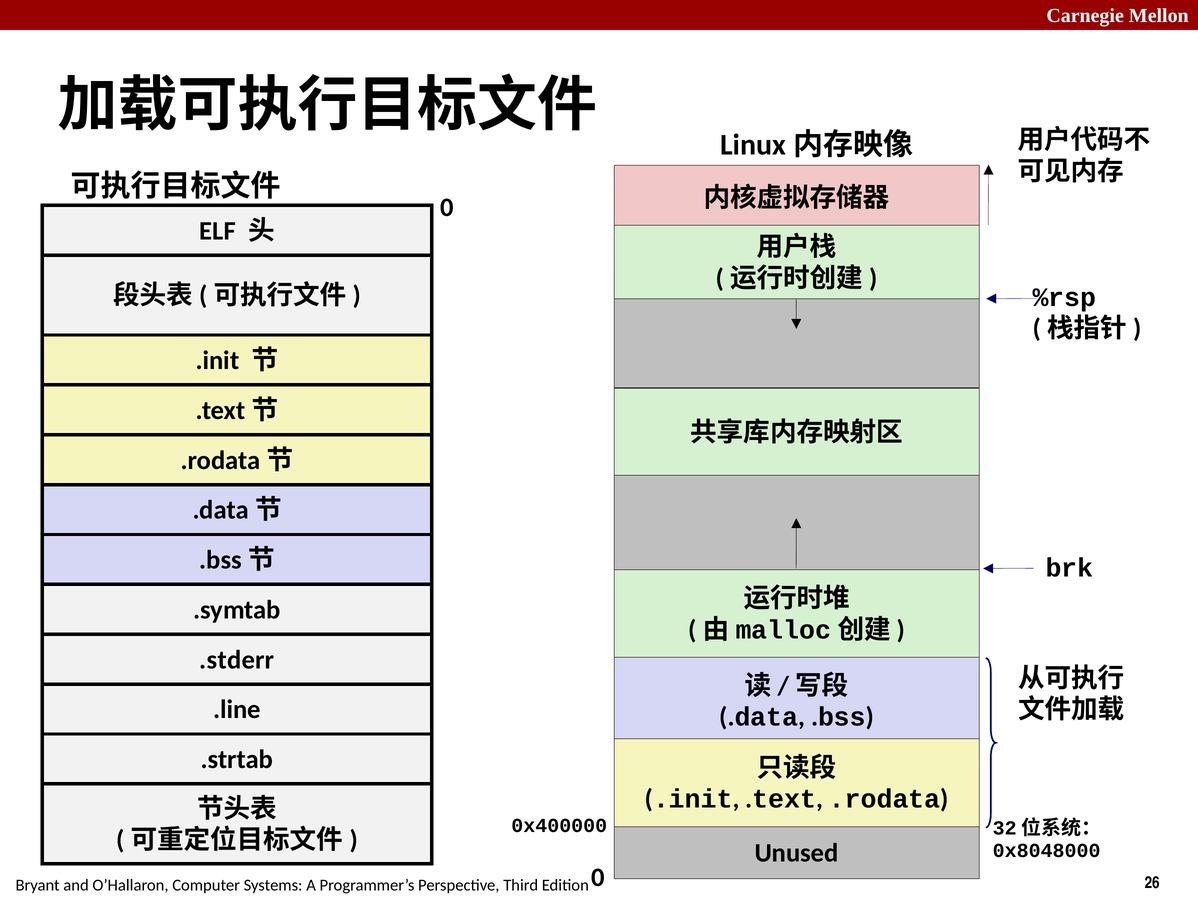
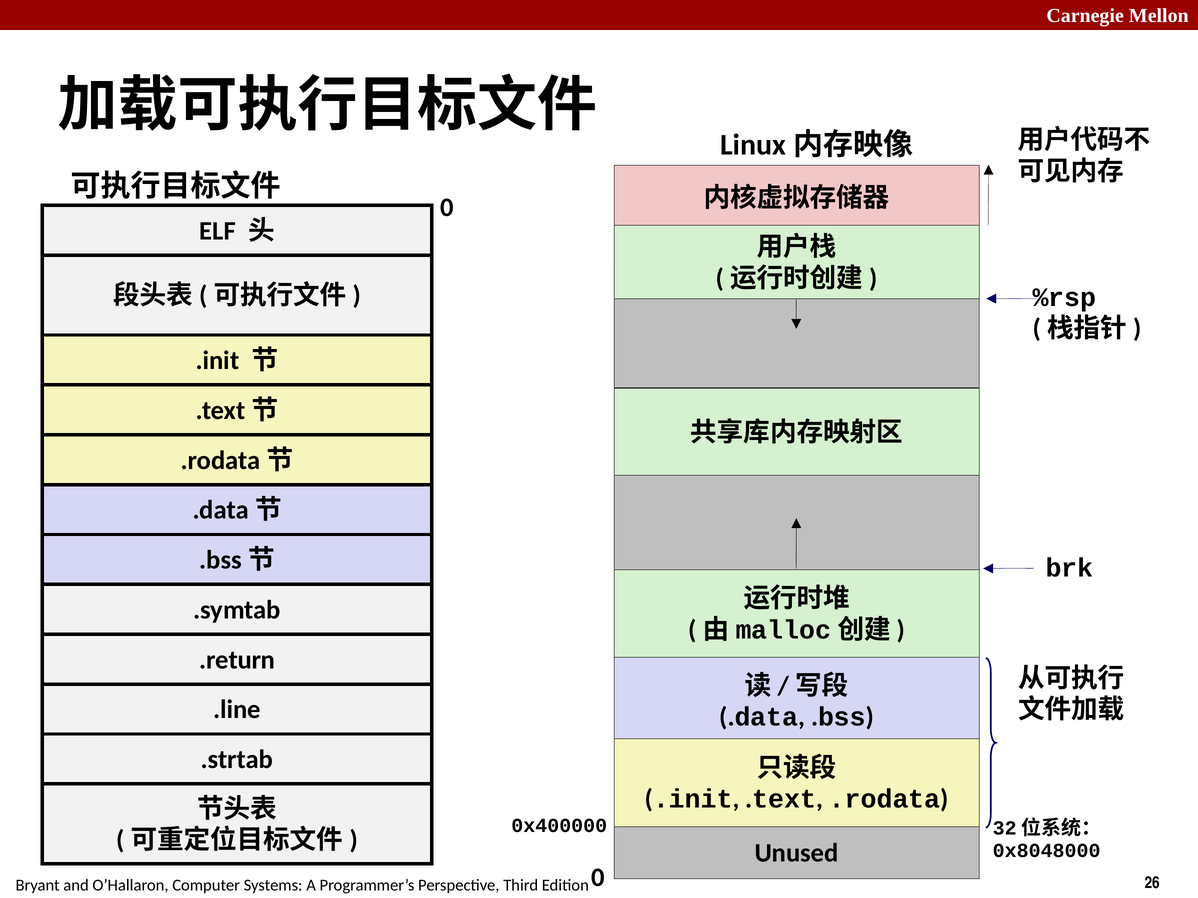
.stderr: .stderr -> .return
